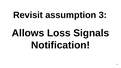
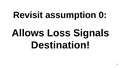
3: 3 -> 0
Notification: Notification -> Destination
